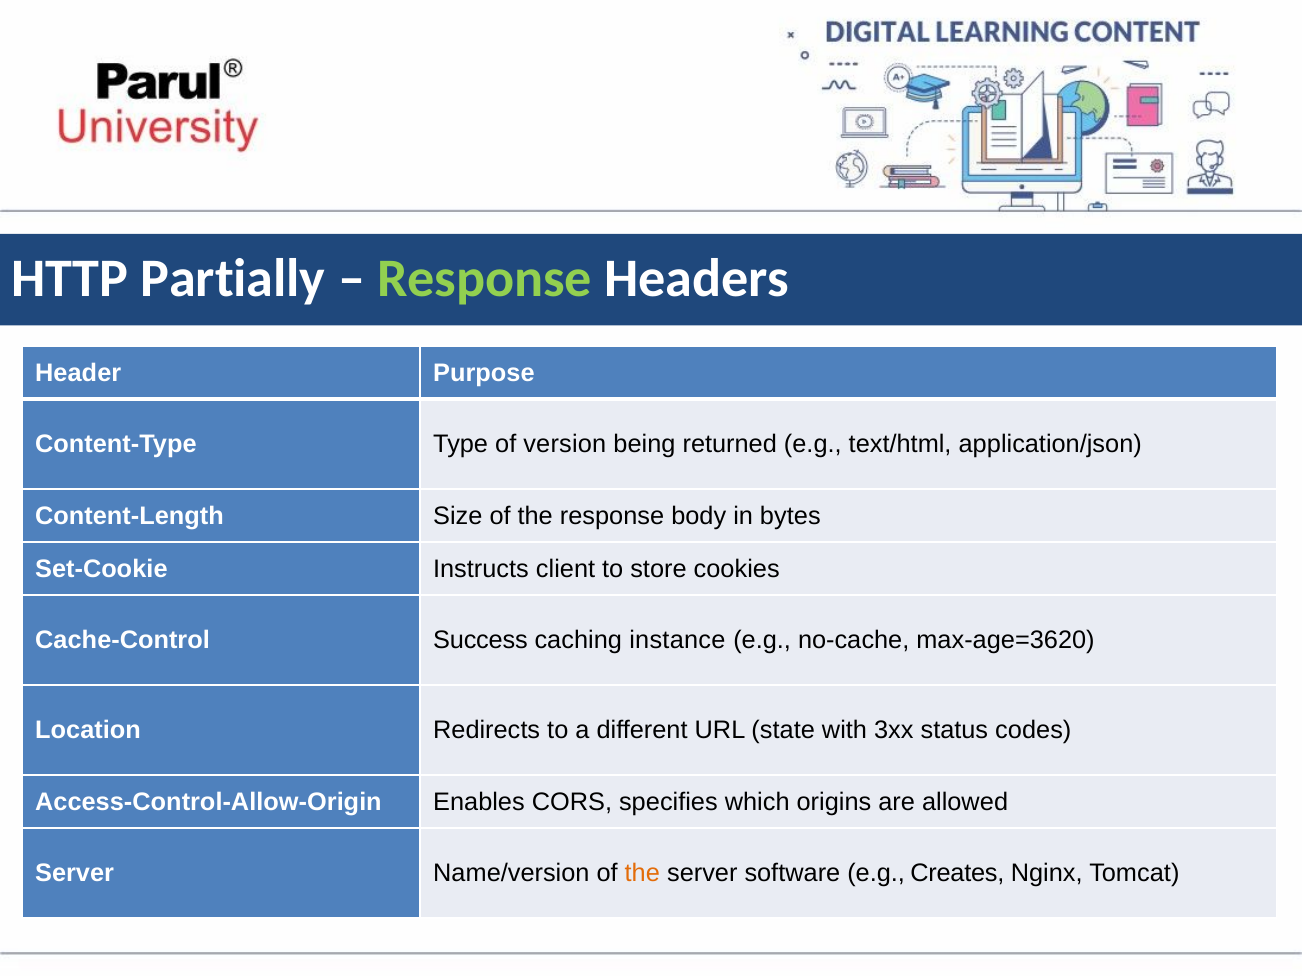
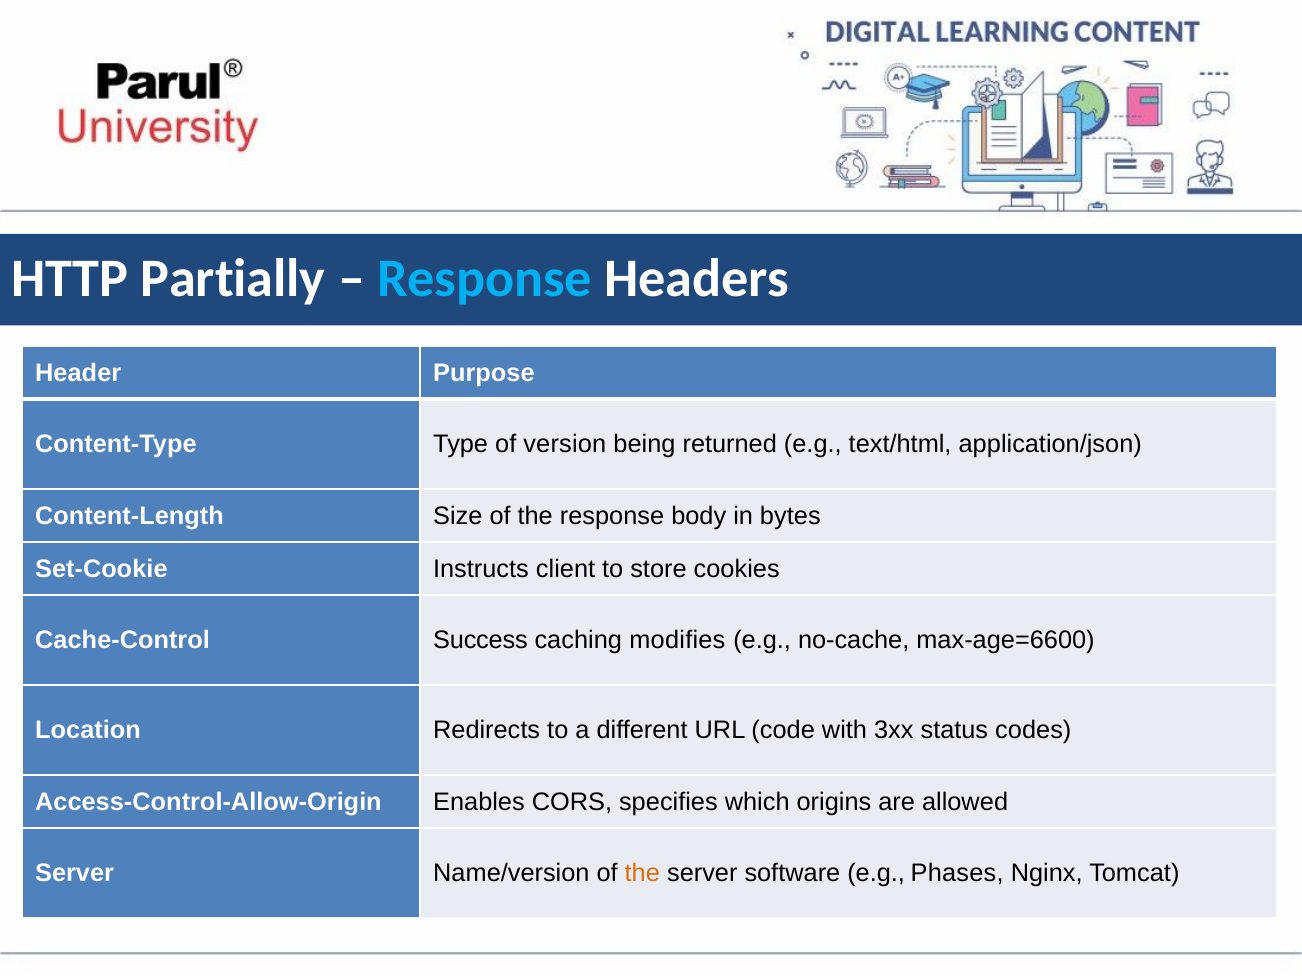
Response at (485, 278) colour: light green -> light blue
instance: instance -> modifies
max-age=3620: max-age=3620 -> max-age=6600
state: state -> code
Creates: Creates -> Phases
